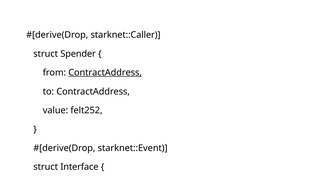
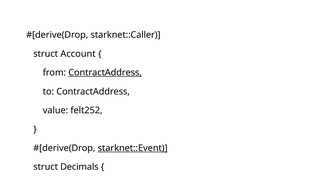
struct Spender: Spender -> Account
starknet::Event underline: none -> present
Interface: Interface -> Decimals
